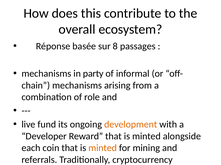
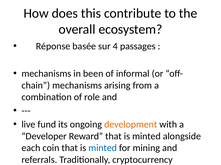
8: 8 -> 4
in party: party -> been
minted at (103, 149) colour: orange -> blue
